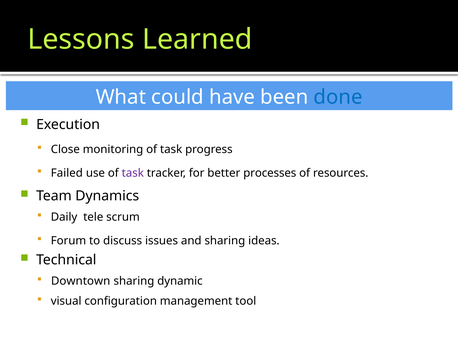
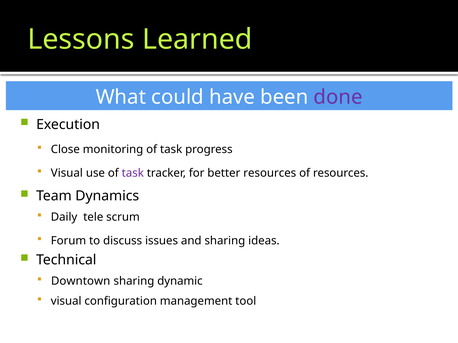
done colour: blue -> purple
Failed at (67, 173): Failed -> Visual
better processes: processes -> resources
